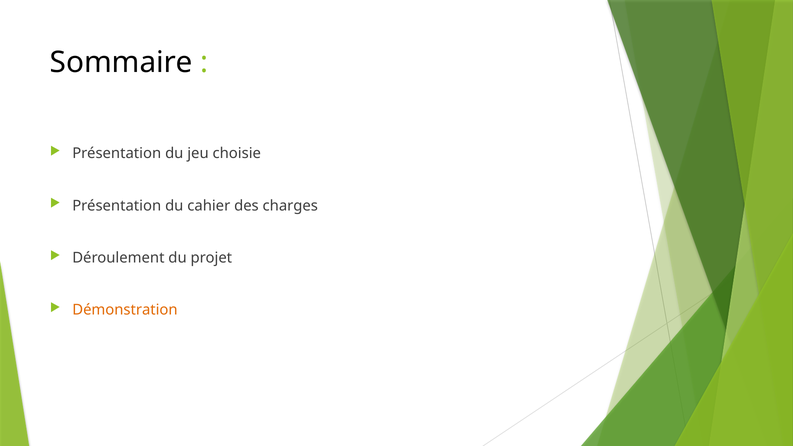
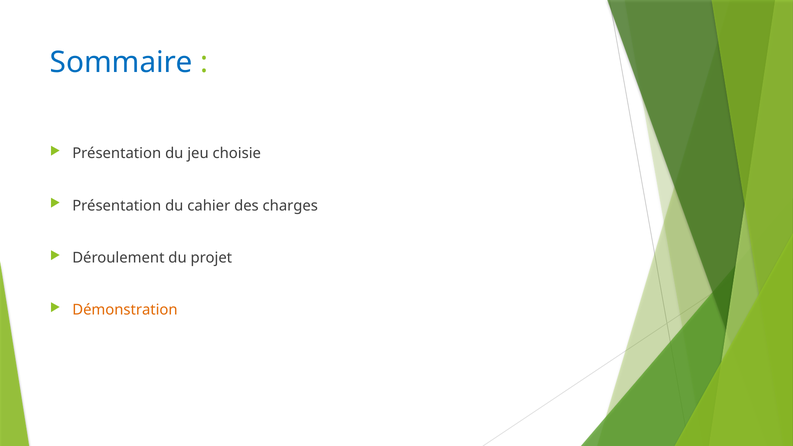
Sommaire colour: black -> blue
